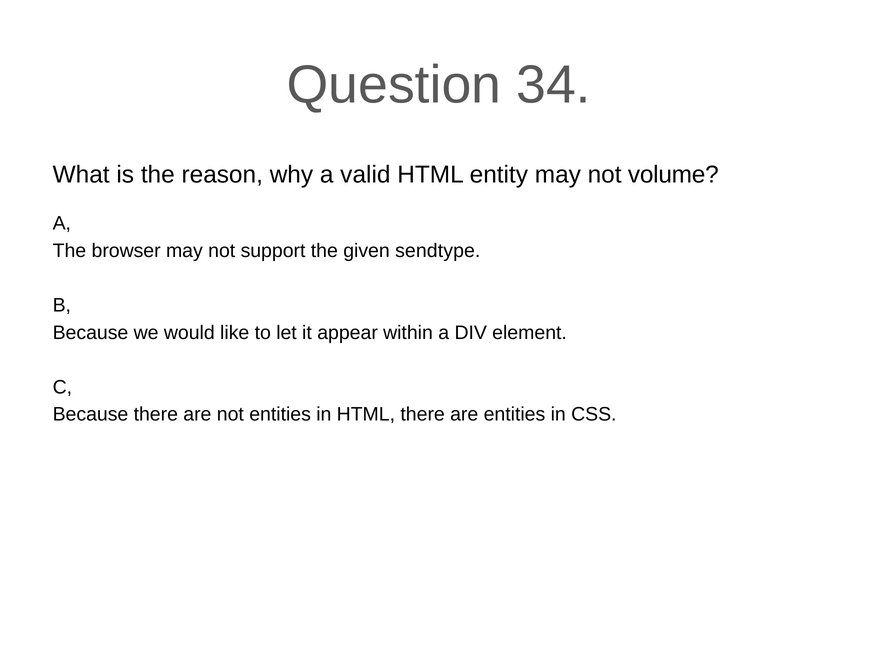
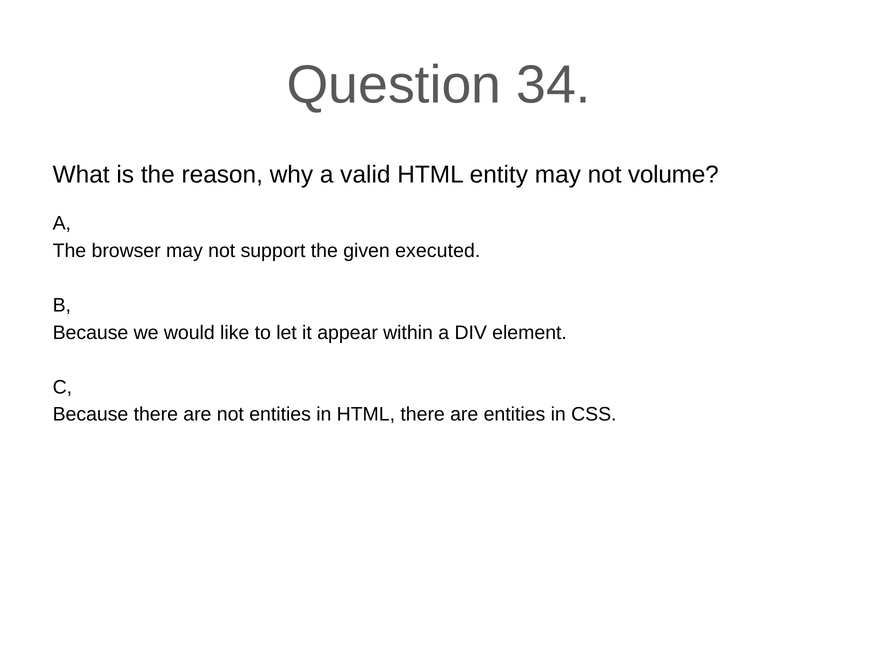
sendtype: sendtype -> executed
